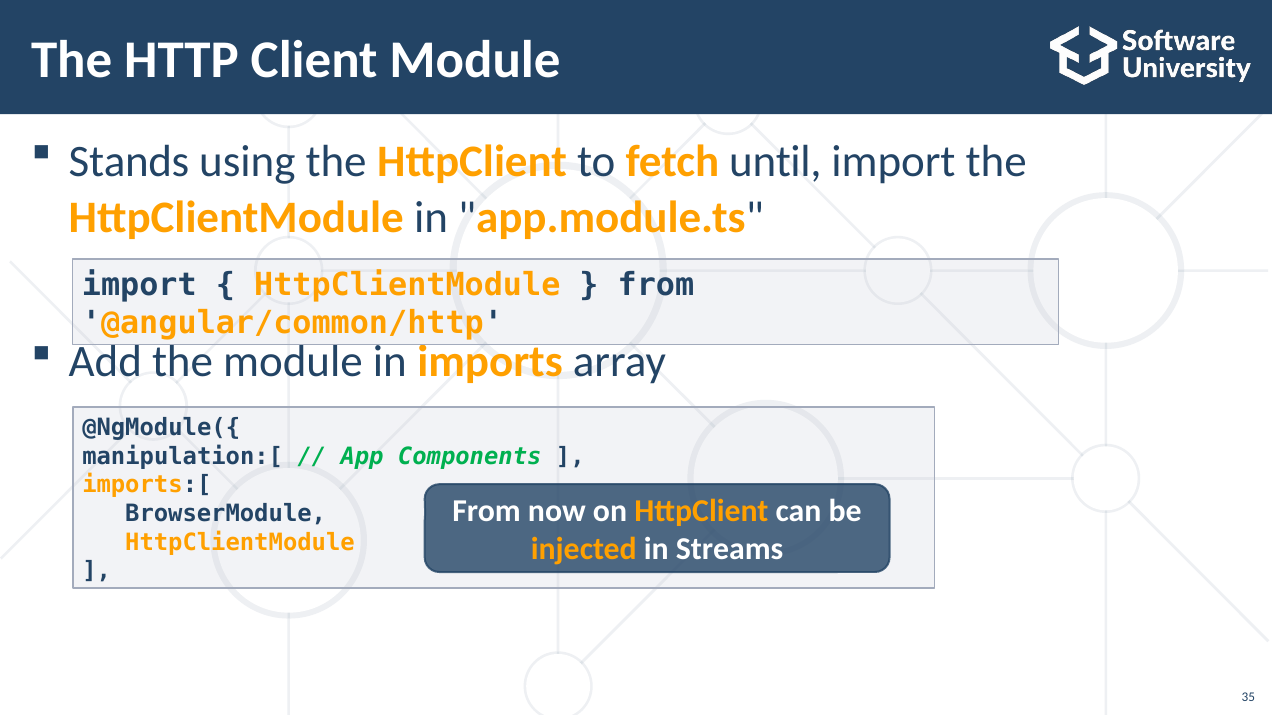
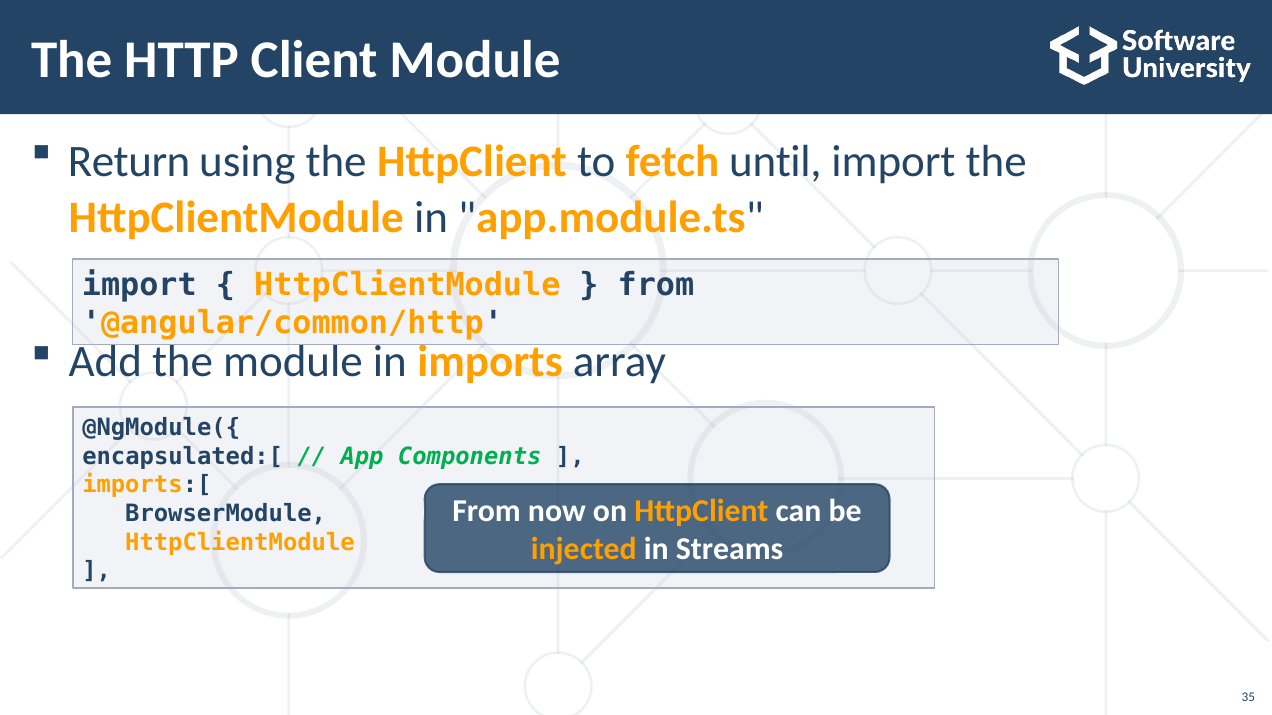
Stands: Stands -> Return
manipulation:[: manipulation:[ -> encapsulated:[
